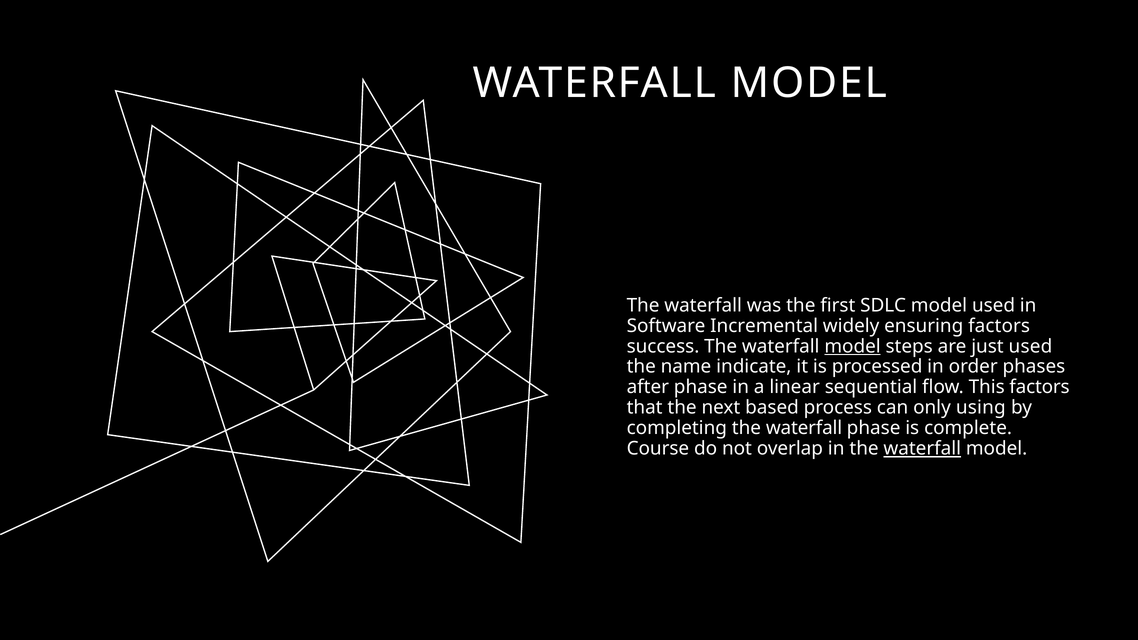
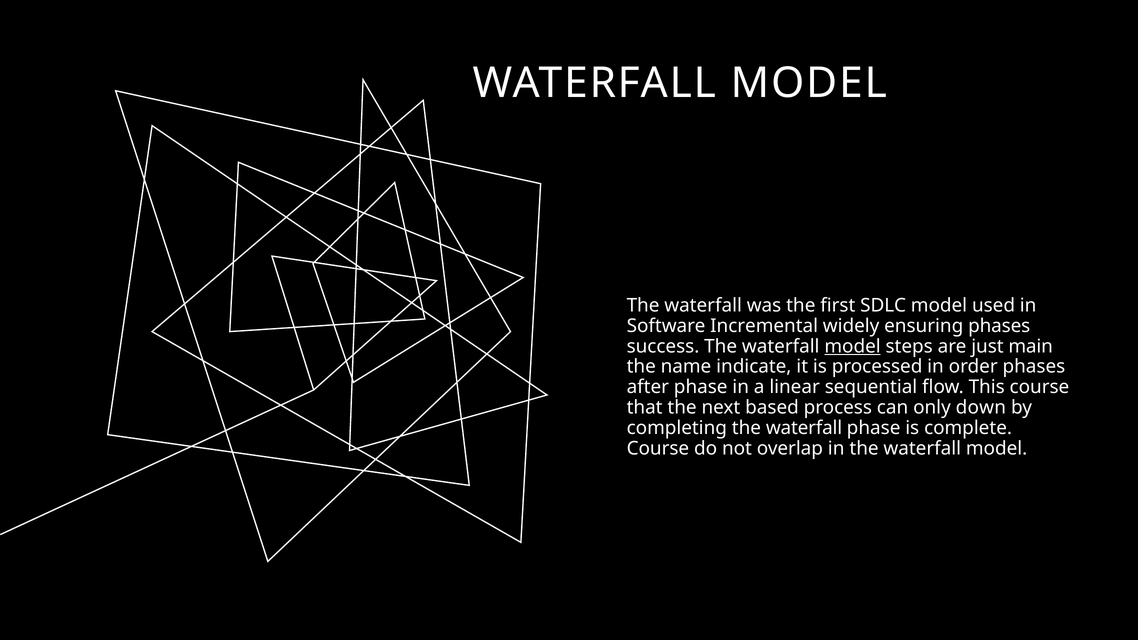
ensuring factors: factors -> phases
just used: used -> main
This factors: factors -> course
using: using -> down
waterfall at (922, 449) underline: present -> none
